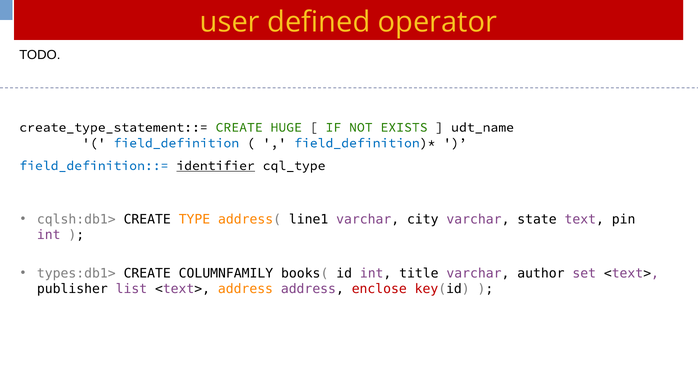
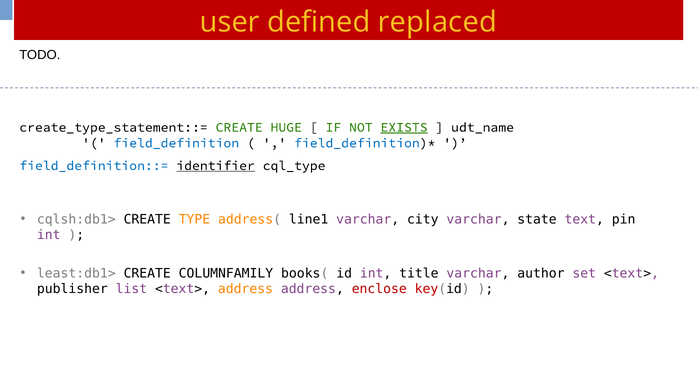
operator: operator -> replaced
EXISTS underline: none -> present
types:db1>: types:db1> -> least:db1>
